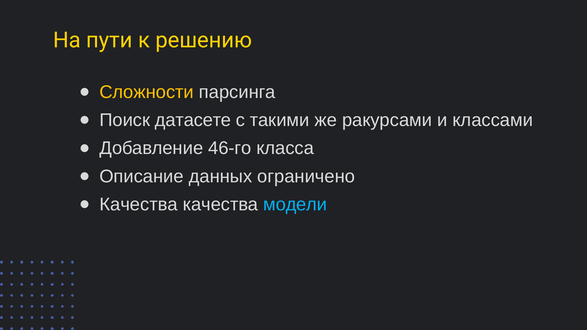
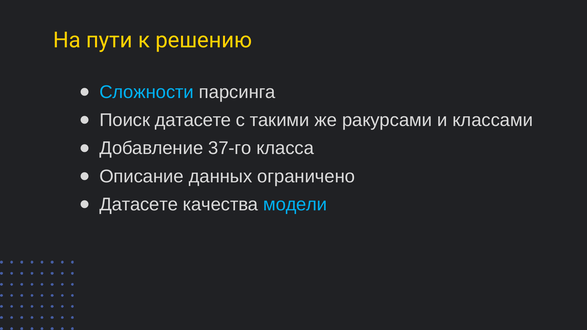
Сложности colour: yellow -> light blue
46-го: 46-го -> 37-го
Качества at (139, 205): Качества -> Датасете
